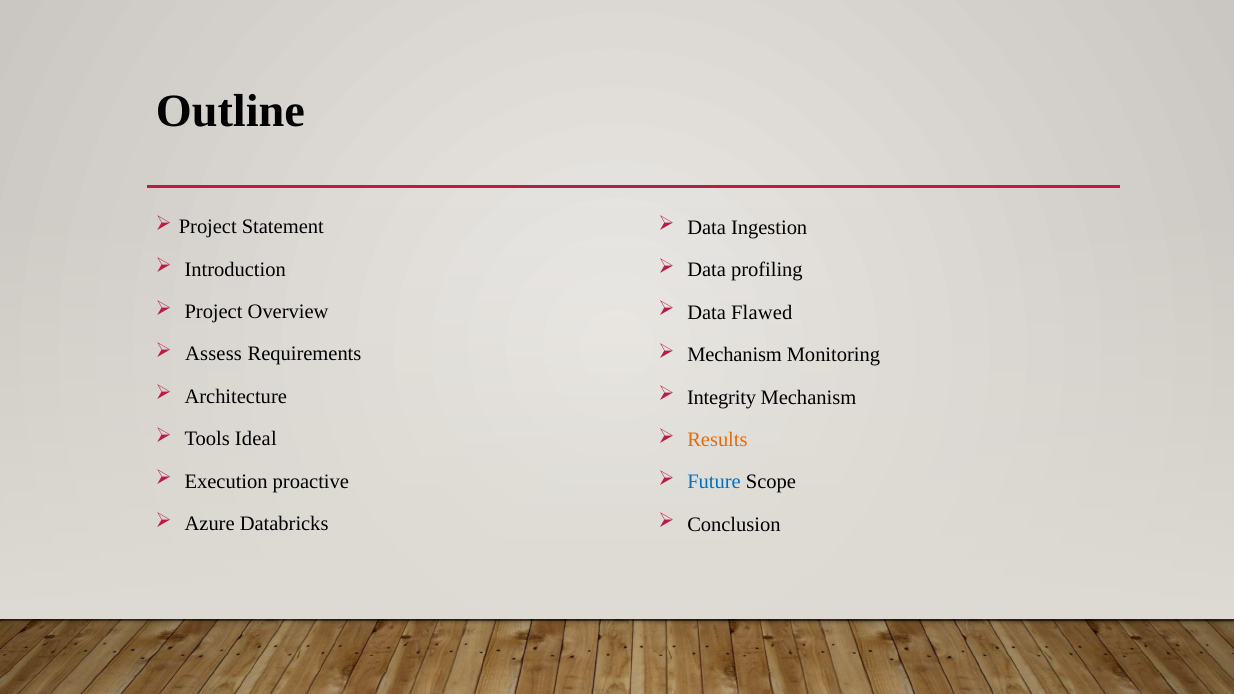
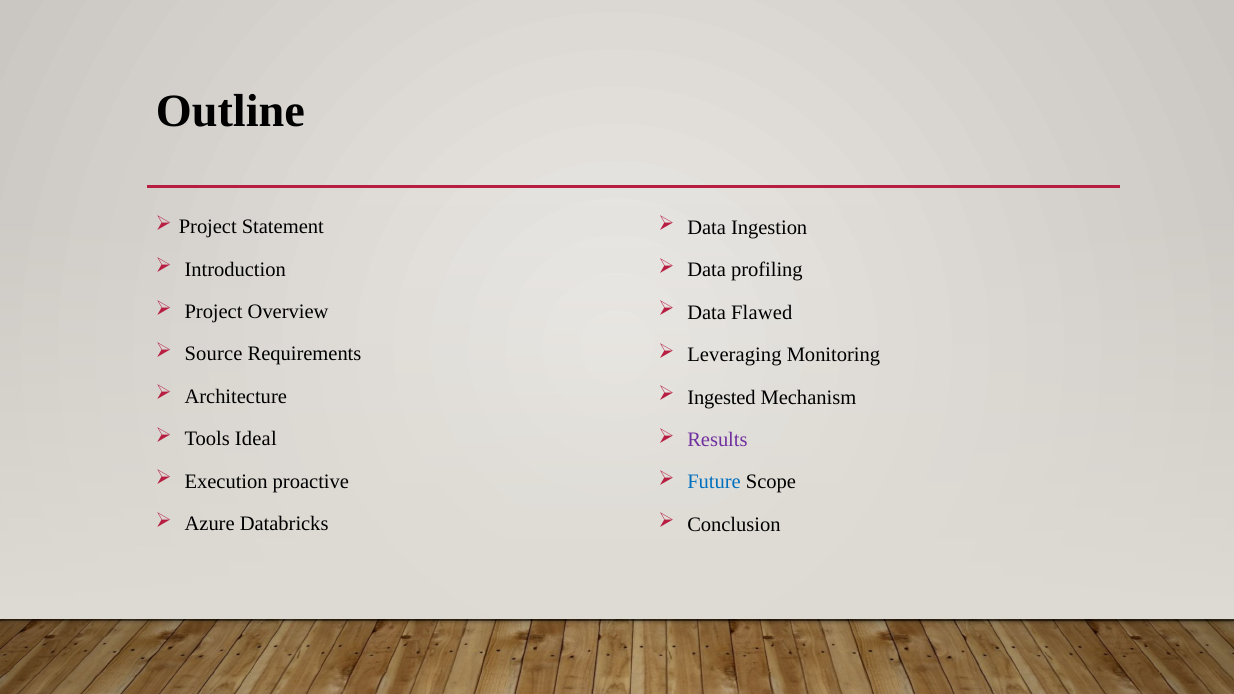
Assess: Assess -> Source
Mechanism at (735, 355): Mechanism -> Leveraging
Integrity: Integrity -> Ingested
Results colour: orange -> purple
